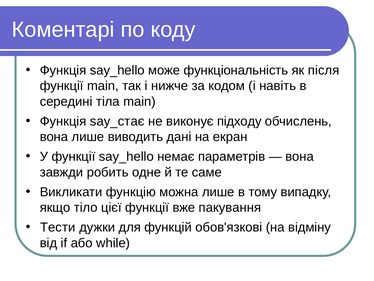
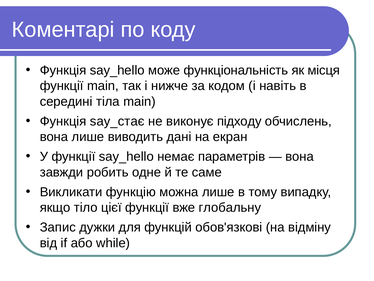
після: після -> місця
пакування: пакування -> глобальну
Тести: Тести -> Запис
